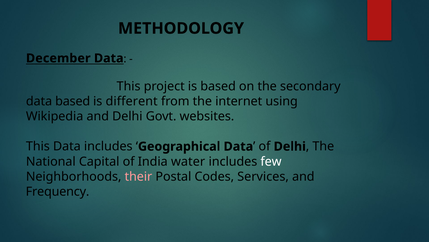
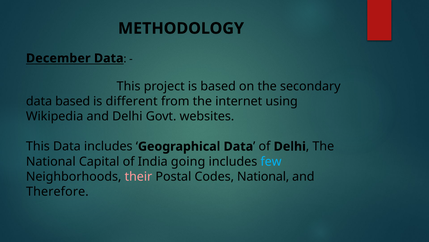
water: water -> going
few colour: white -> light blue
Codes Services: Services -> National
Frequency: Frequency -> Therefore
